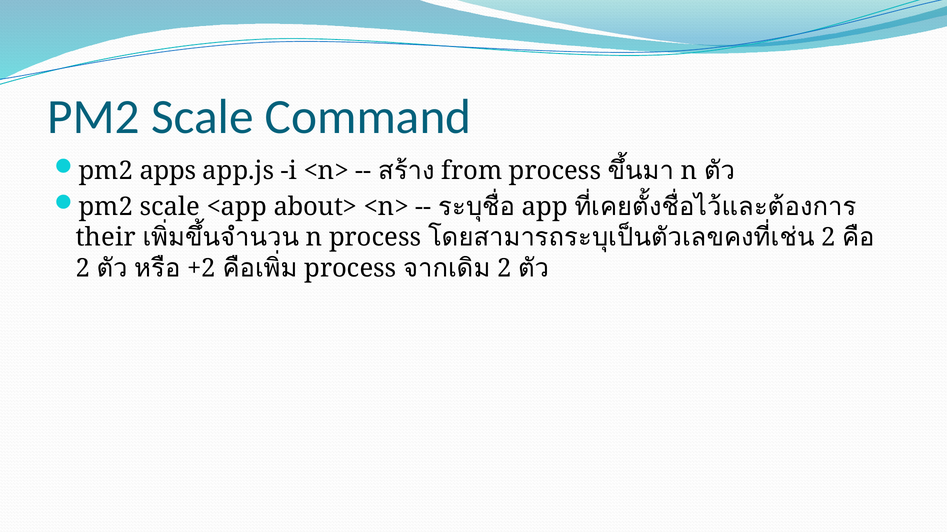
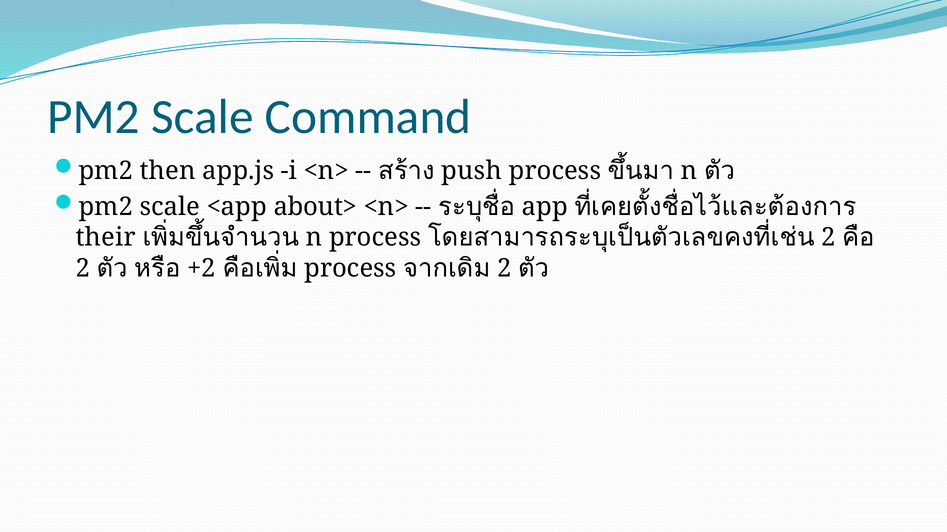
apps: apps -> then
from: from -> push
